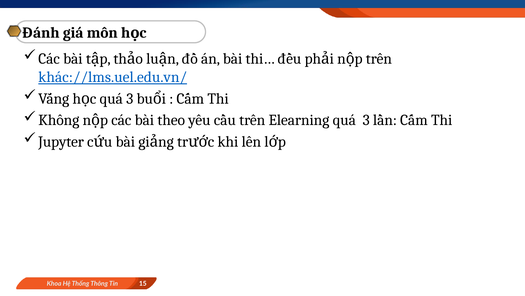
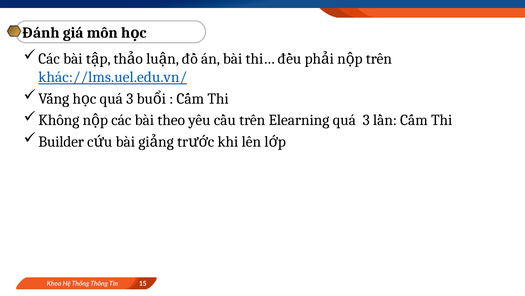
Jupyter: Jupyter -> Builder
